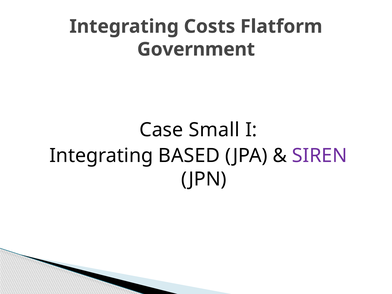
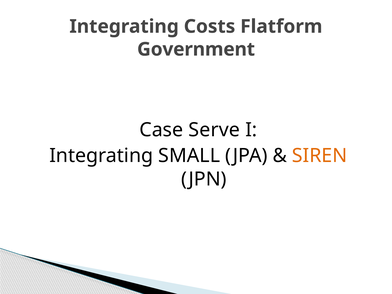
Small: Small -> Serve
BASED: BASED -> SMALL
SIREN colour: purple -> orange
